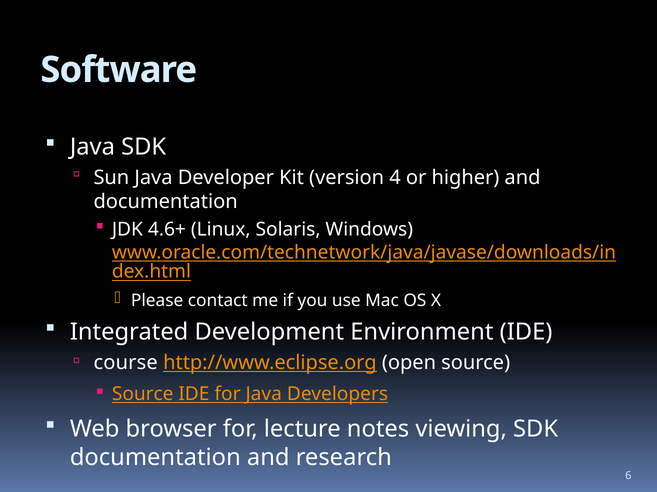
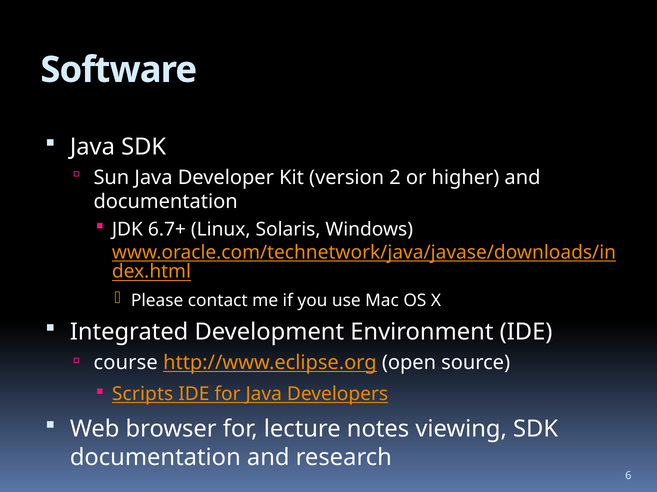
4: 4 -> 2
4.6+: 4.6+ -> 6.7+
Source at (143, 394): Source -> Scripts
